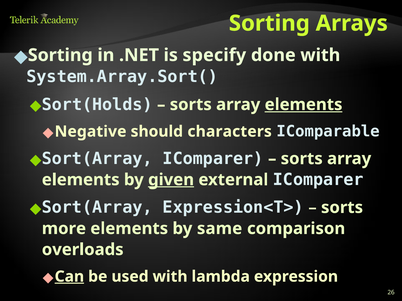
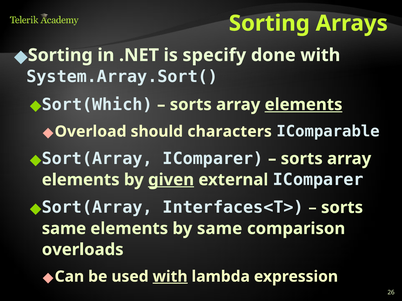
Sort(Holds: Sort(Holds -> Sort(Which
Negative: Negative -> Overload
Expression<T>: Expression<T> -> Interfaces<T>
more at (64, 229): more -> same
Can underline: present -> none
with at (170, 277) underline: none -> present
